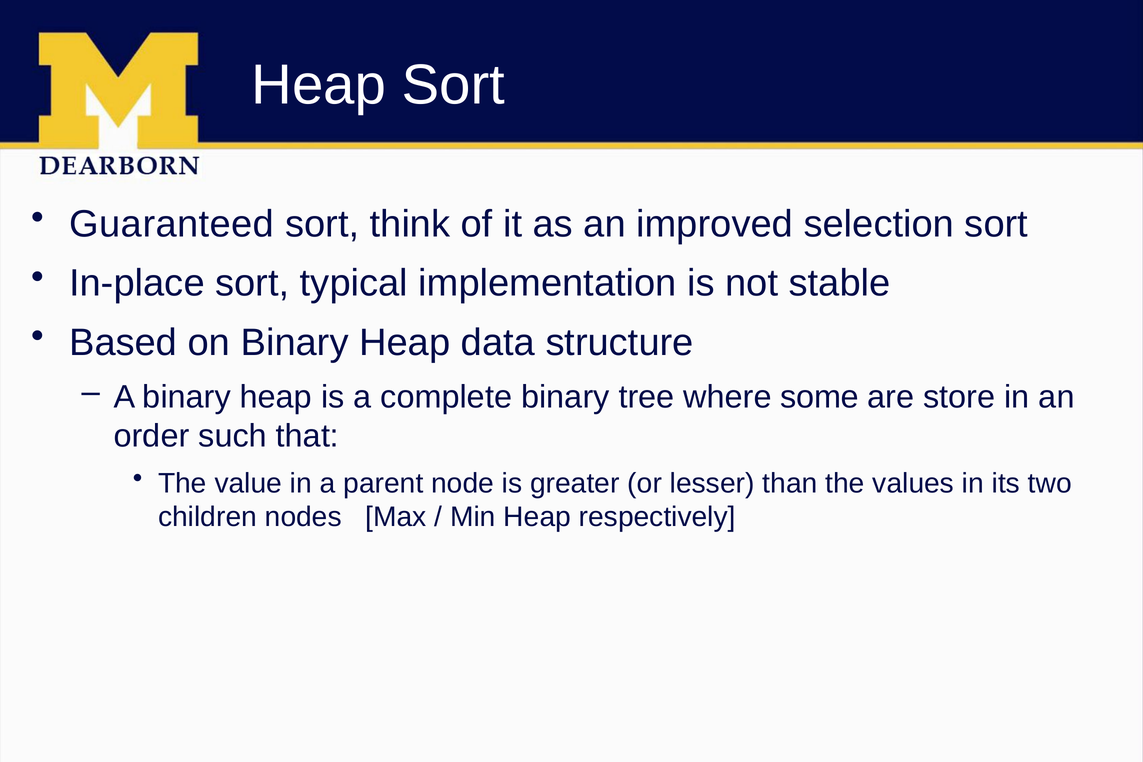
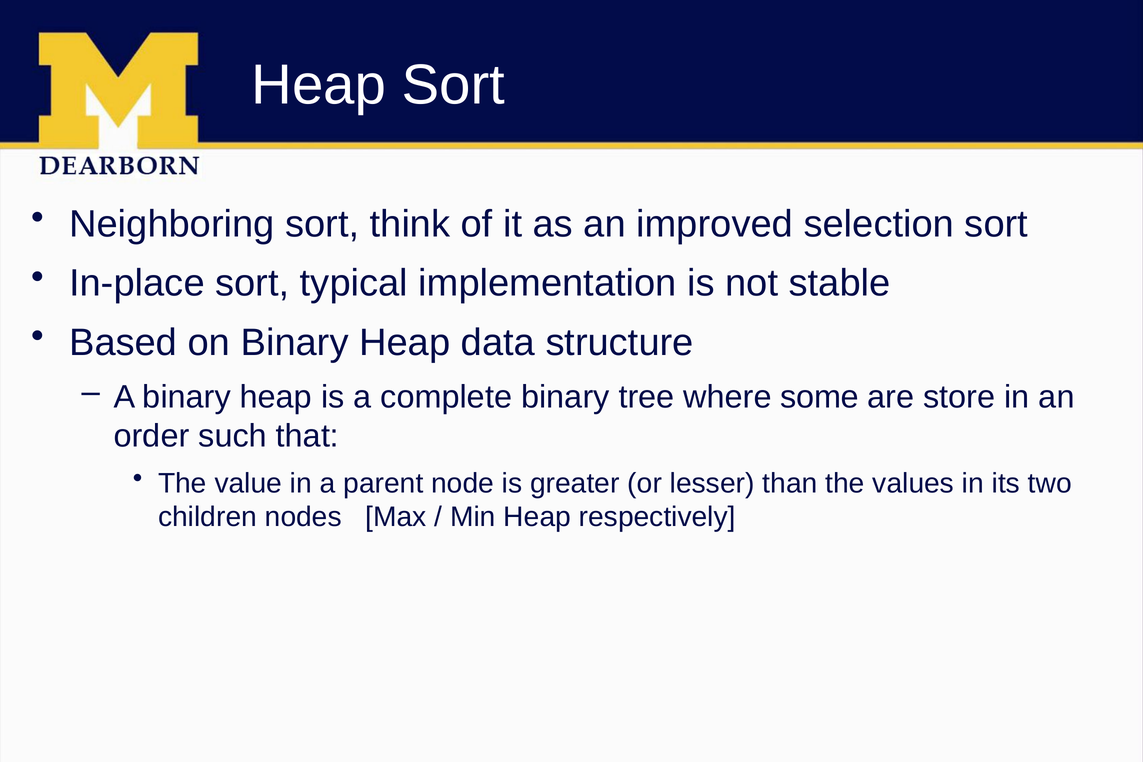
Guaranteed: Guaranteed -> Neighboring
